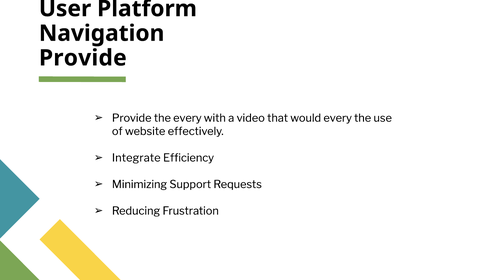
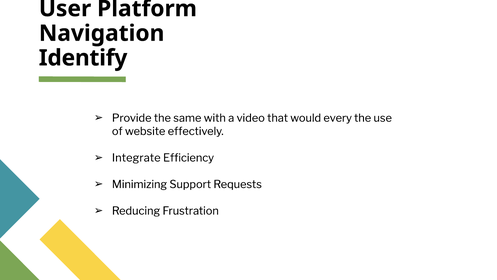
Provide at (83, 58): Provide -> Identify
the every: every -> same
